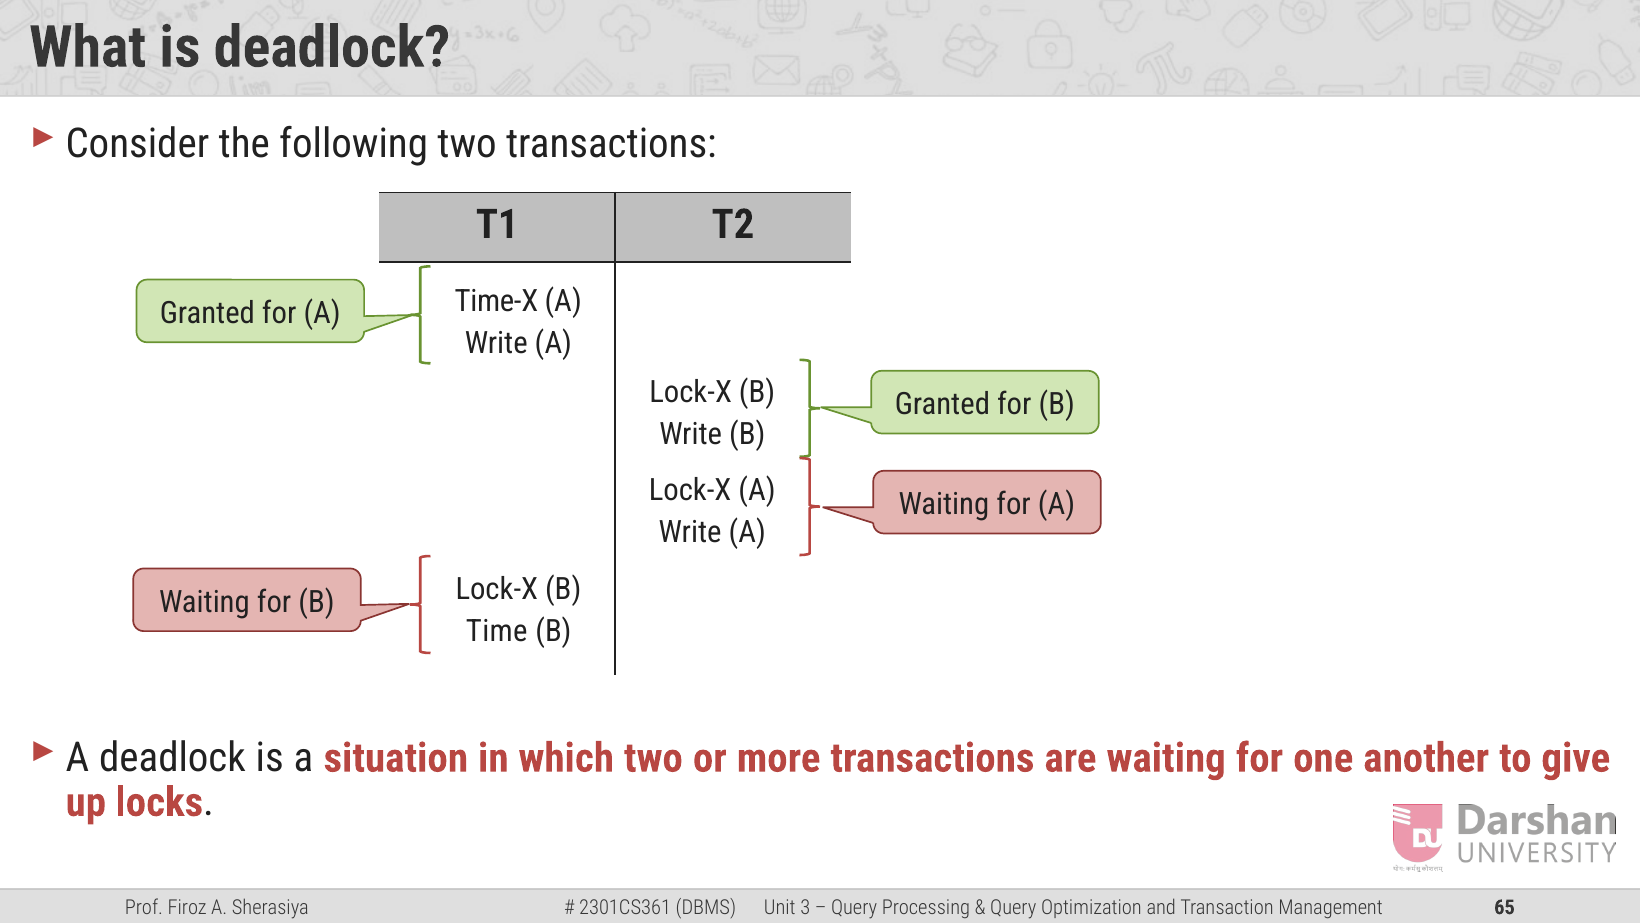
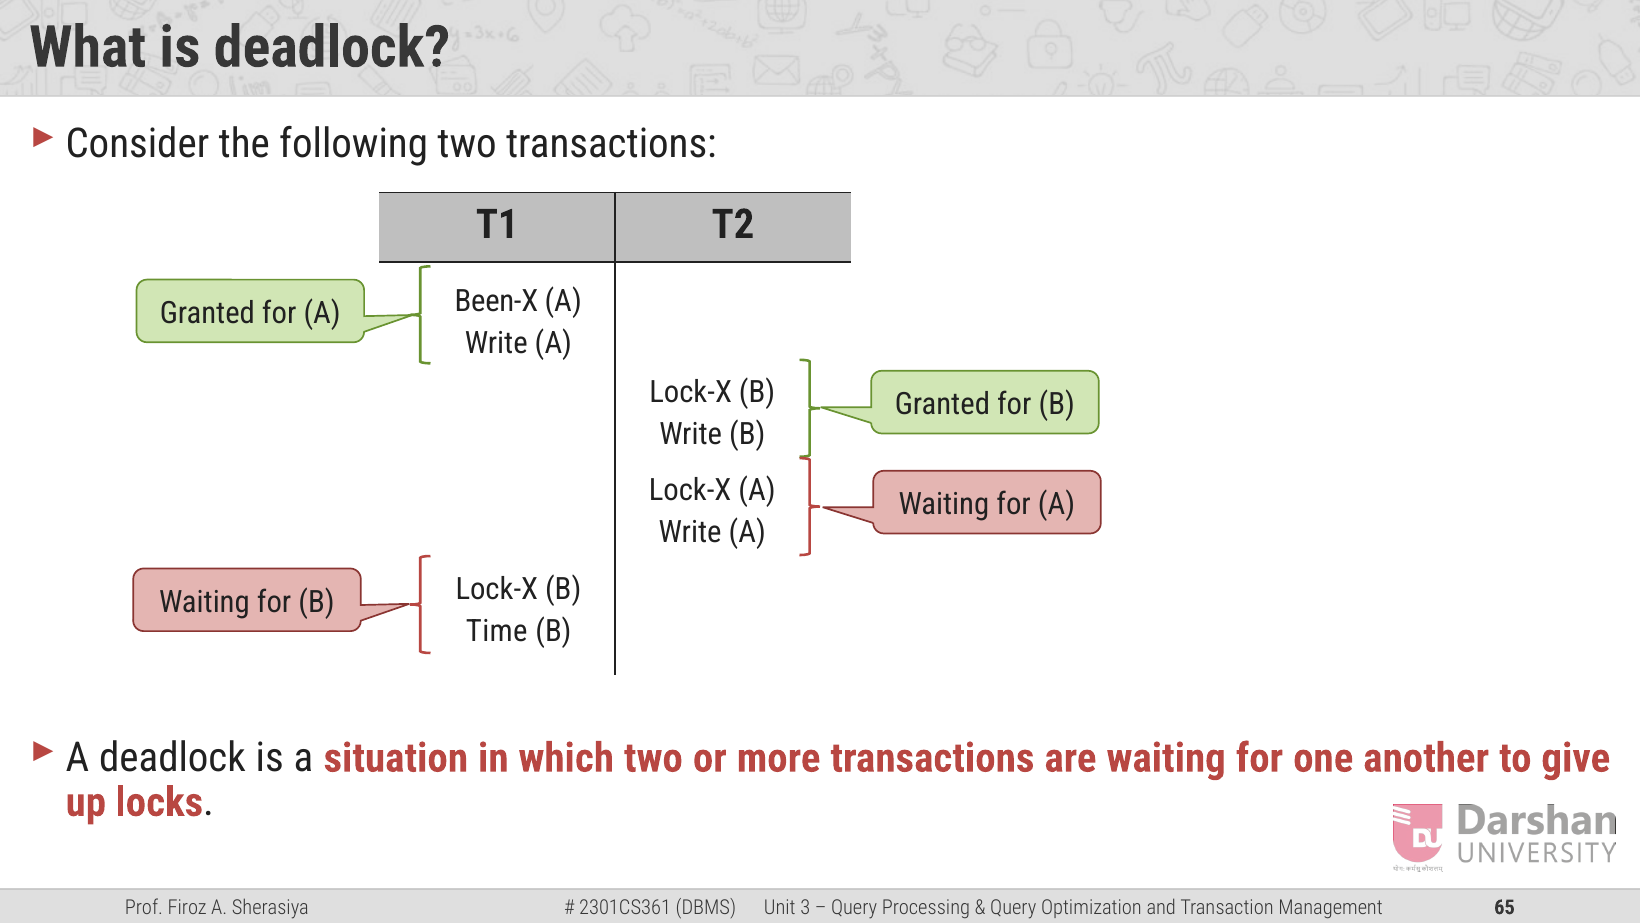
Time-X: Time-X -> Been-X
